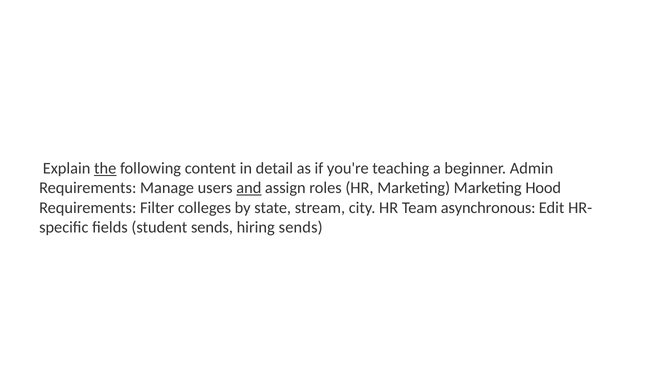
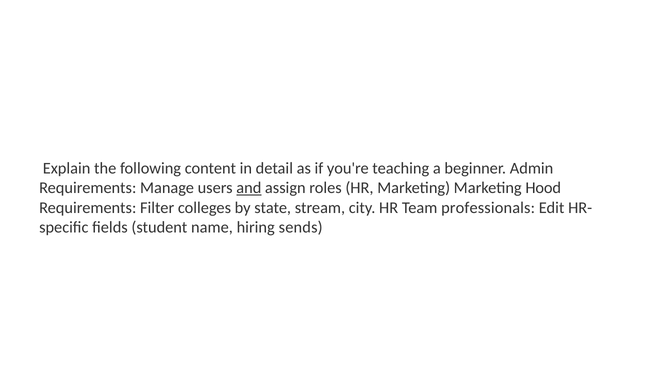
the underline: present -> none
asynchronous: asynchronous -> professionals
student sends: sends -> name
